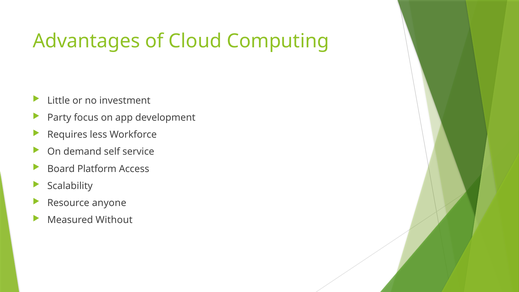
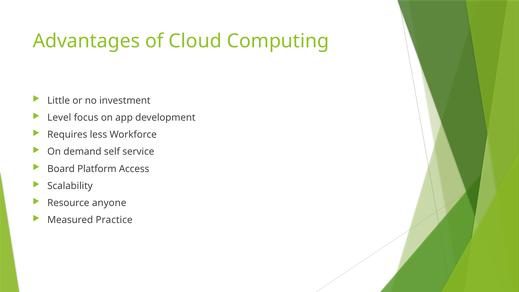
Party: Party -> Level
Without: Without -> Practice
